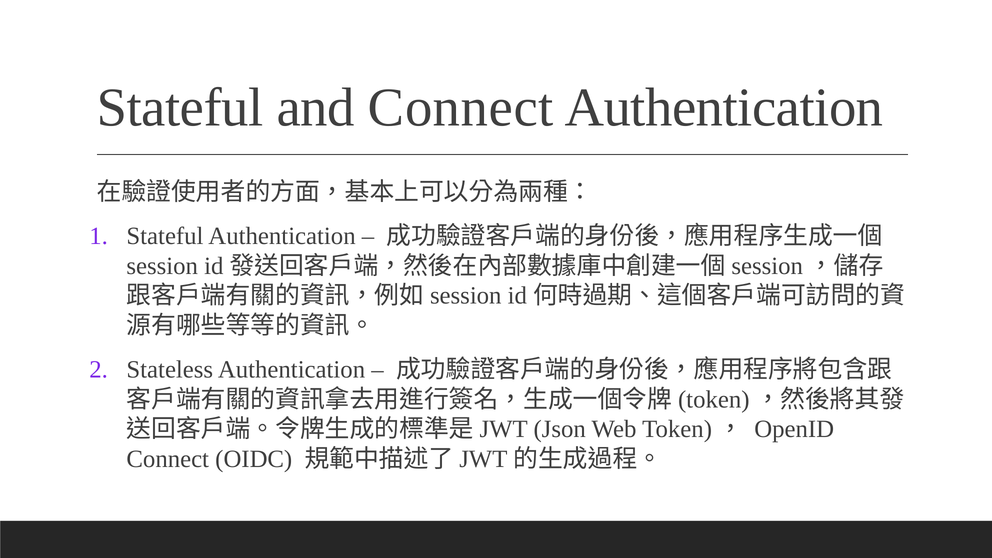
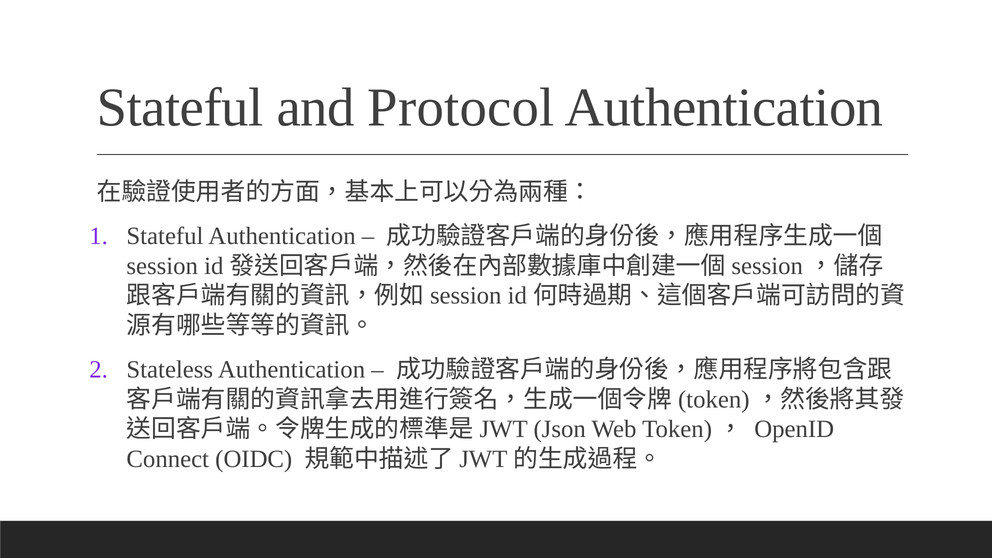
and Connect: Connect -> Protocol
